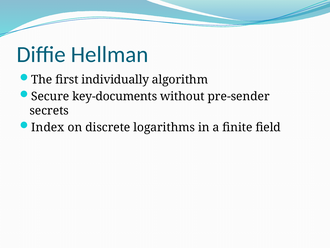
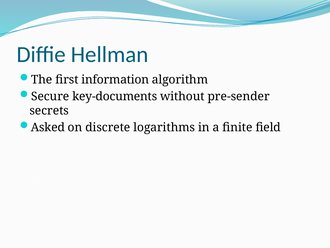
individually: individually -> information
Index: Index -> Asked
